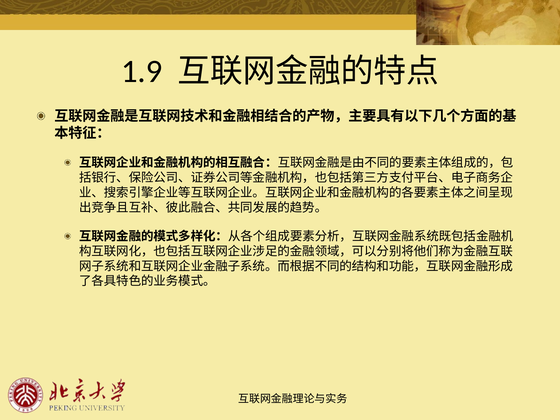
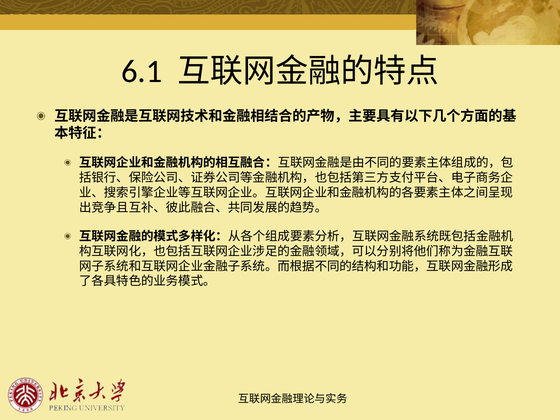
1.9: 1.9 -> 6.1
